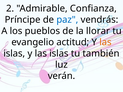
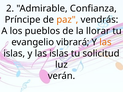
paz colour: blue -> orange
actitud: actitud -> vibrará
también: también -> solicitud
